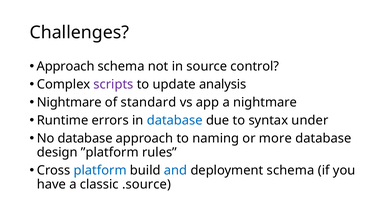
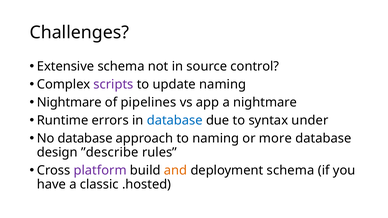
Approach at (66, 66): Approach -> Extensive
update analysis: analysis -> naming
standard: standard -> pipelines
”platform: ”platform -> ”describe
platform colour: blue -> purple
and colour: blue -> orange
.source: .source -> .hosted
